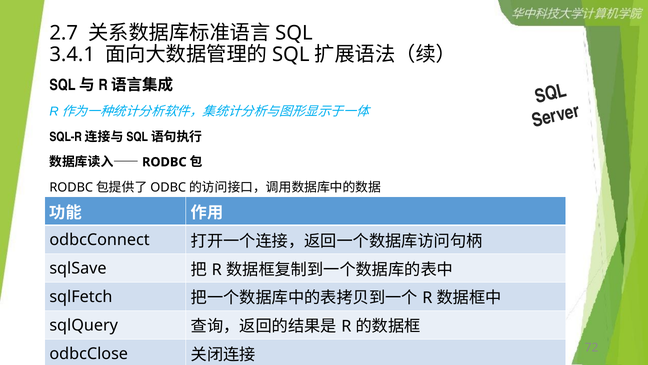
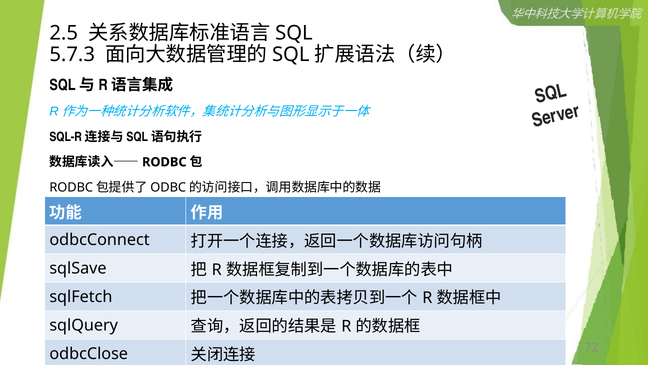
2.7: 2.7 -> 2.5
3.4.1: 3.4.1 -> 5.7.3
